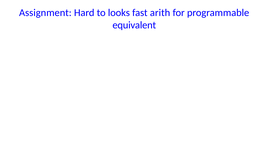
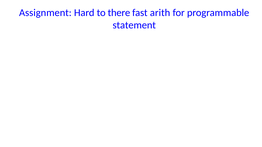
looks: looks -> there
equivalent: equivalent -> statement
